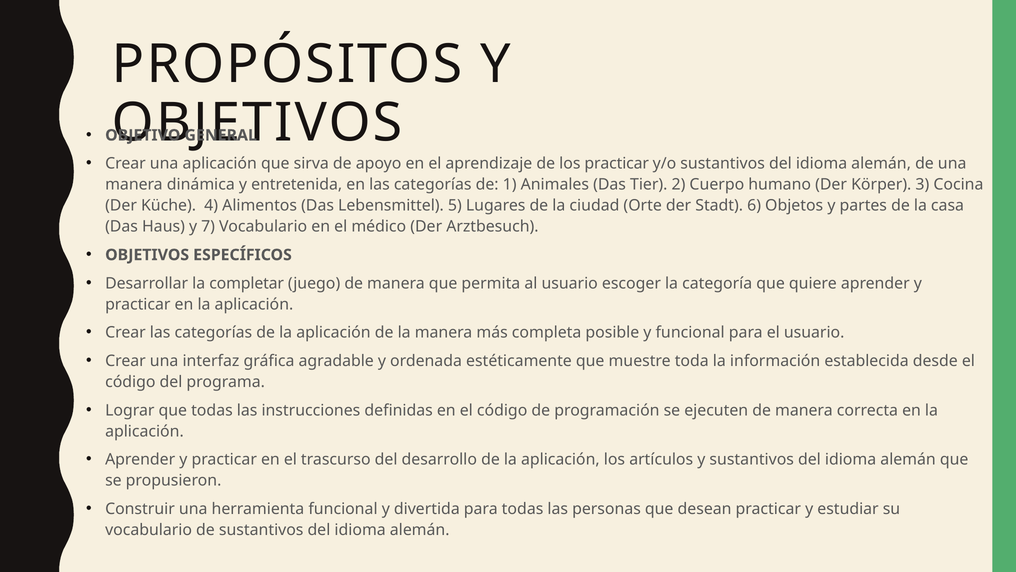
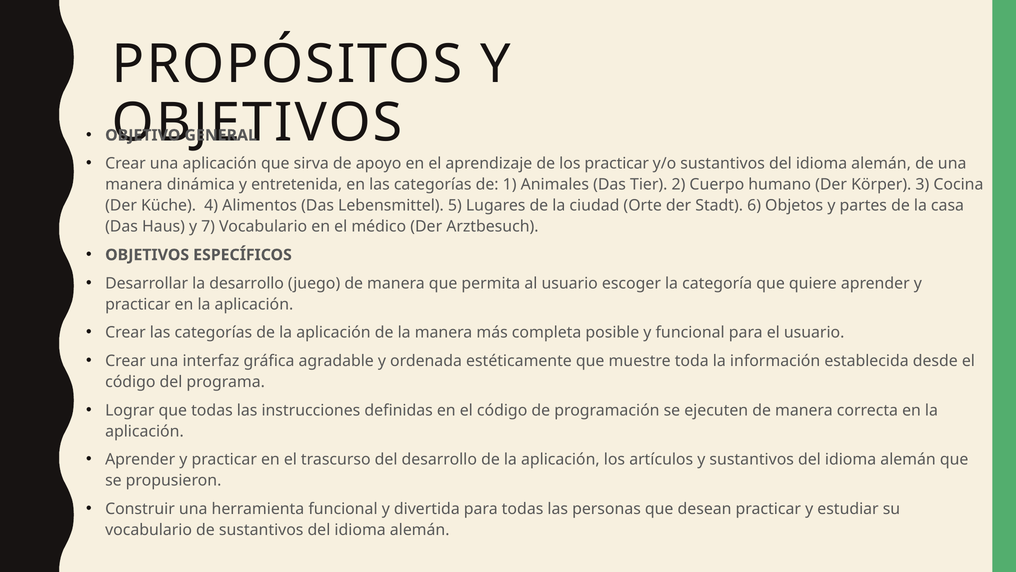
la completar: completar -> desarrollo
